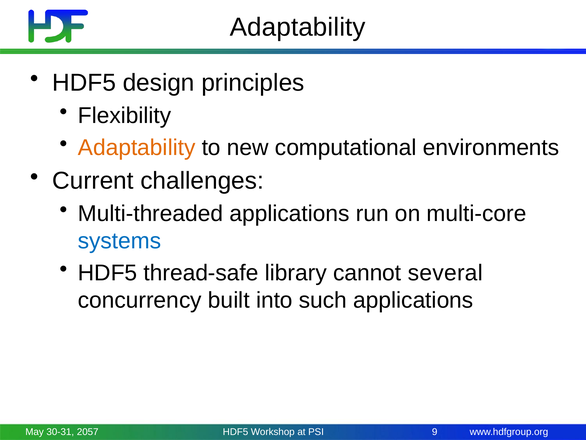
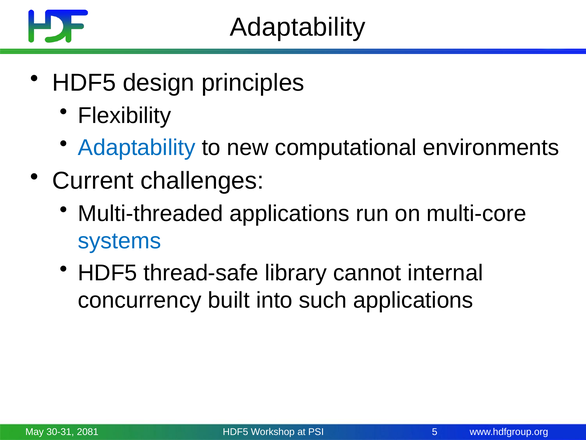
Adaptability at (137, 147) colour: orange -> blue
several: several -> internal
2057: 2057 -> 2081
9: 9 -> 5
